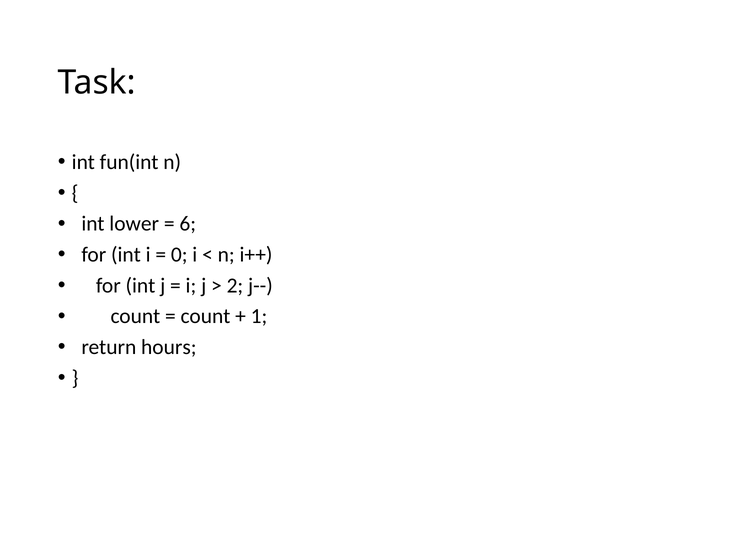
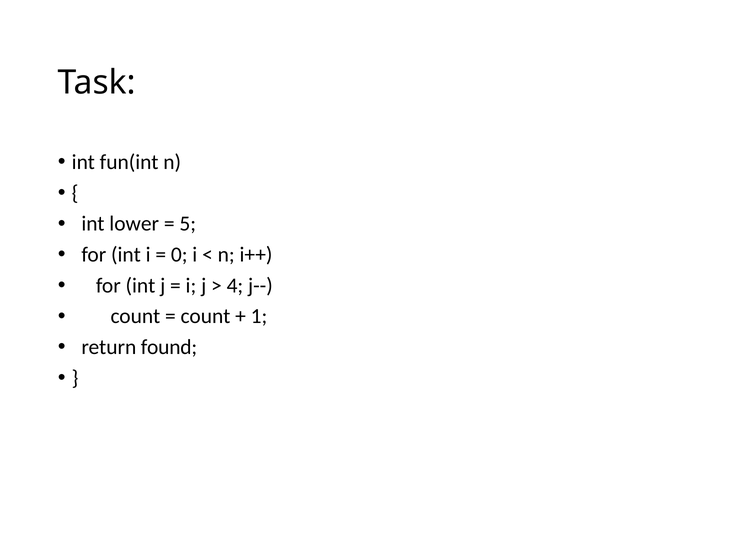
6: 6 -> 5
2: 2 -> 4
hours: hours -> found
